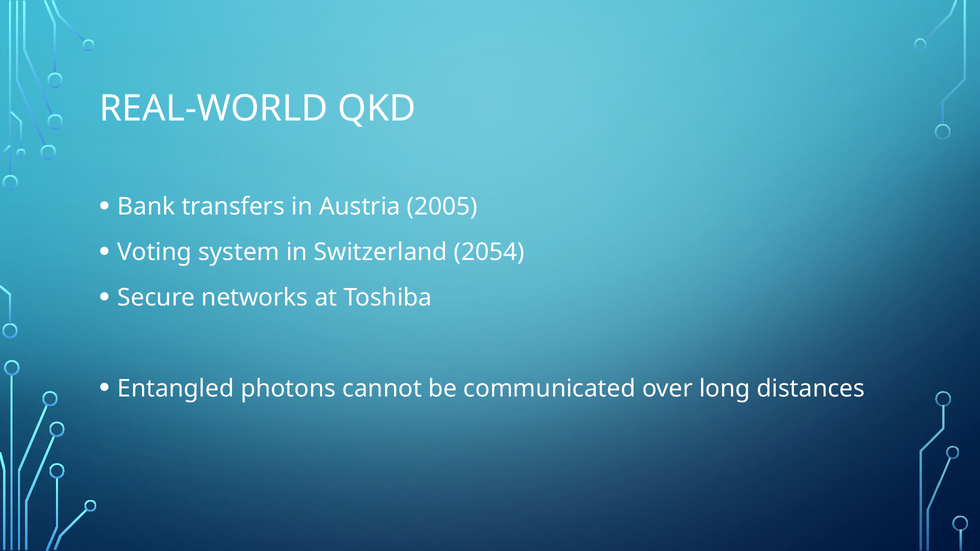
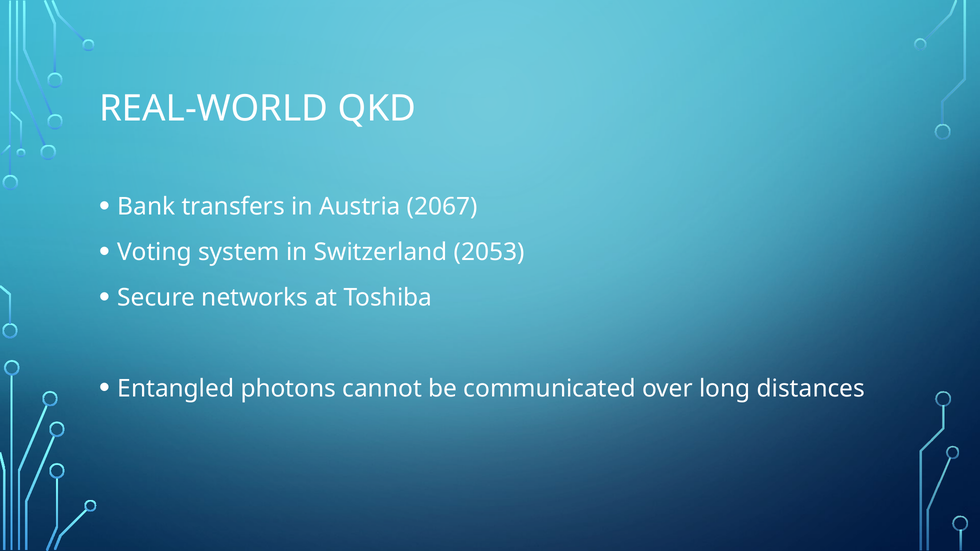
2005: 2005 -> 2067
2054: 2054 -> 2053
